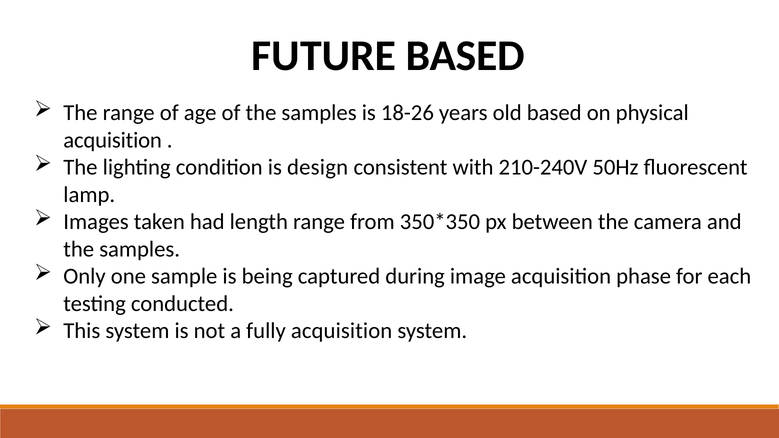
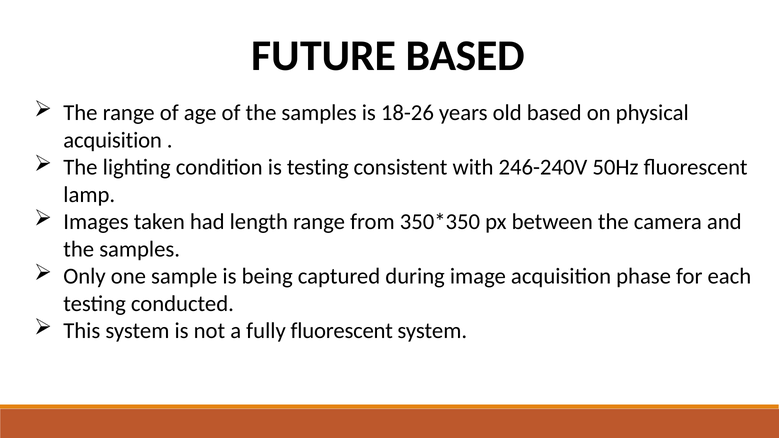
is design: design -> testing
210-240V: 210-240V -> 246-240V
fully acquisition: acquisition -> fluorescent
